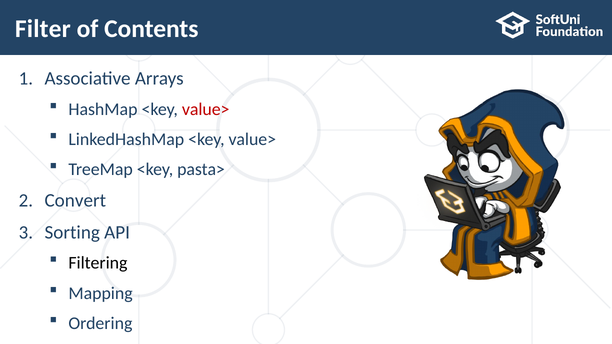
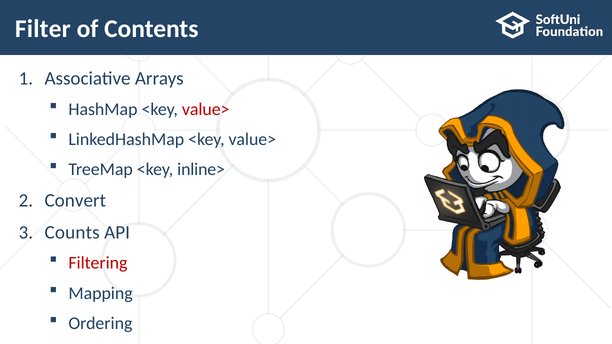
pasta>: pasta> -> inline>
Sorting: Sorting -> Counts
Filtering colour: black -> red
